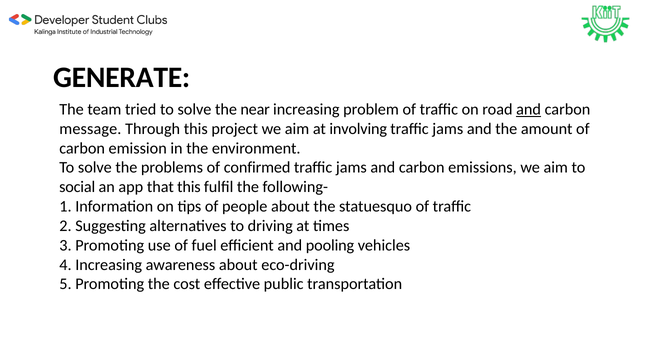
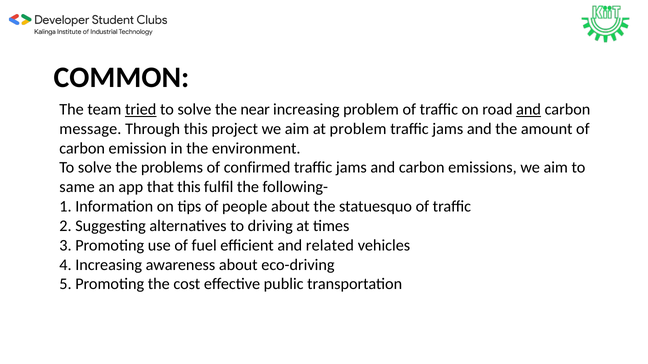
GENERATE: GENERATE -> COMMON
tried underline: none -> present
at involving: involving -> problem
social: social -> same
pooling: pooling -> related
